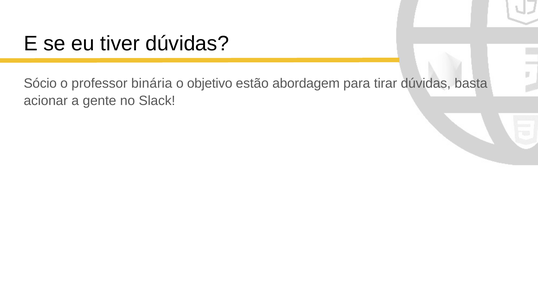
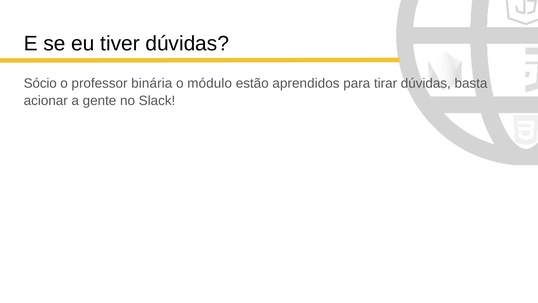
objetivo: objetivo -> módulo
abordagem: abordagem -> aprendidos
